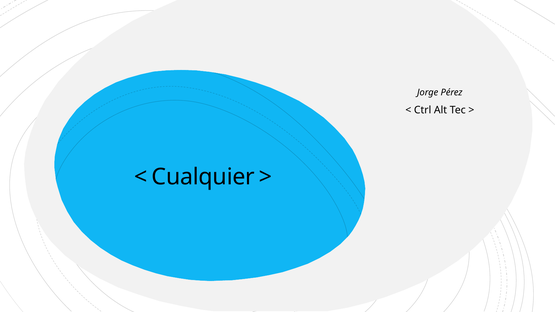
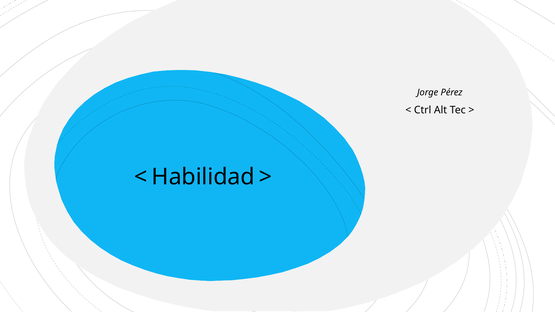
Cualquier: Cualquier -> Habilidad
